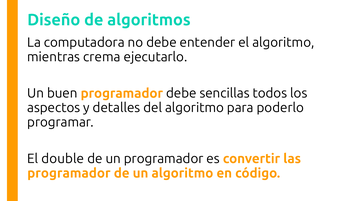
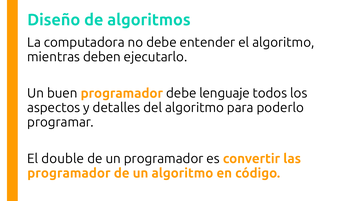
crema: crema -> deben
sencillas: sencillas -> lenguaje
